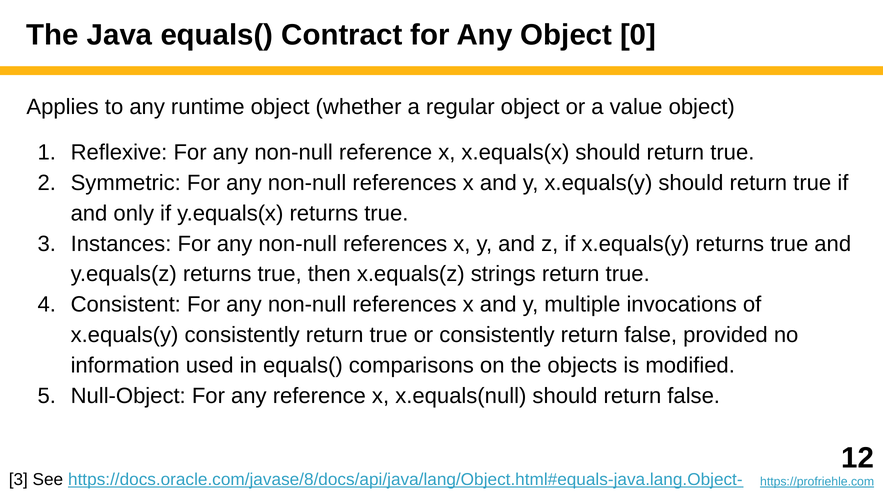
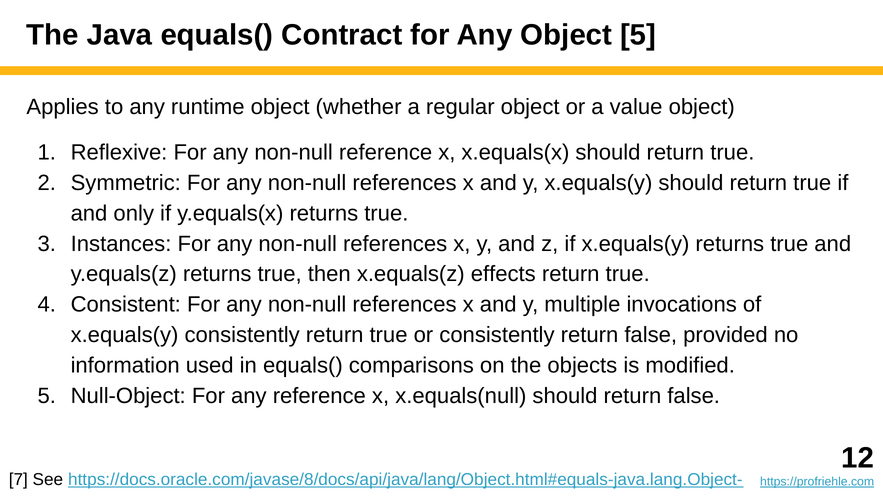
Object 0: 0 -> 5
strings: strings -> effects
3 at (18, 479): 3 -> 7
